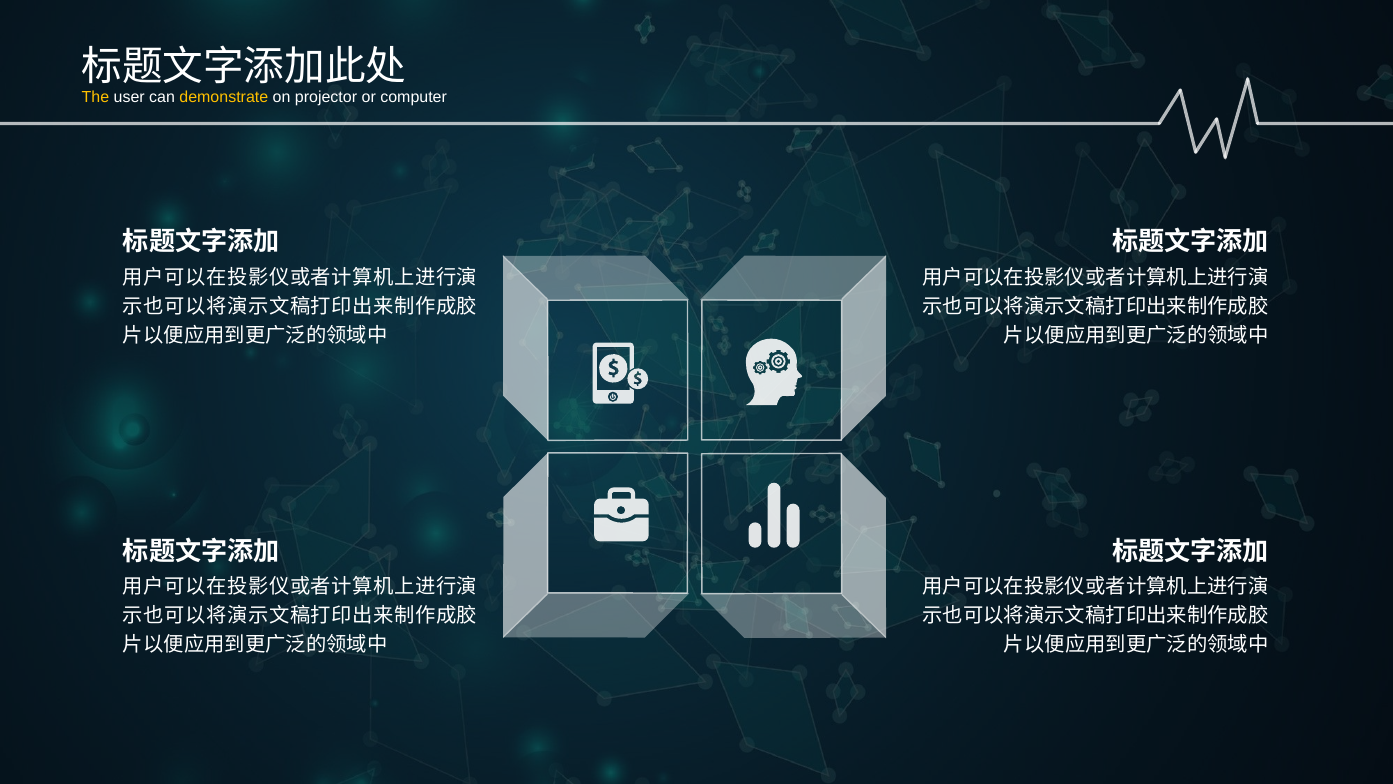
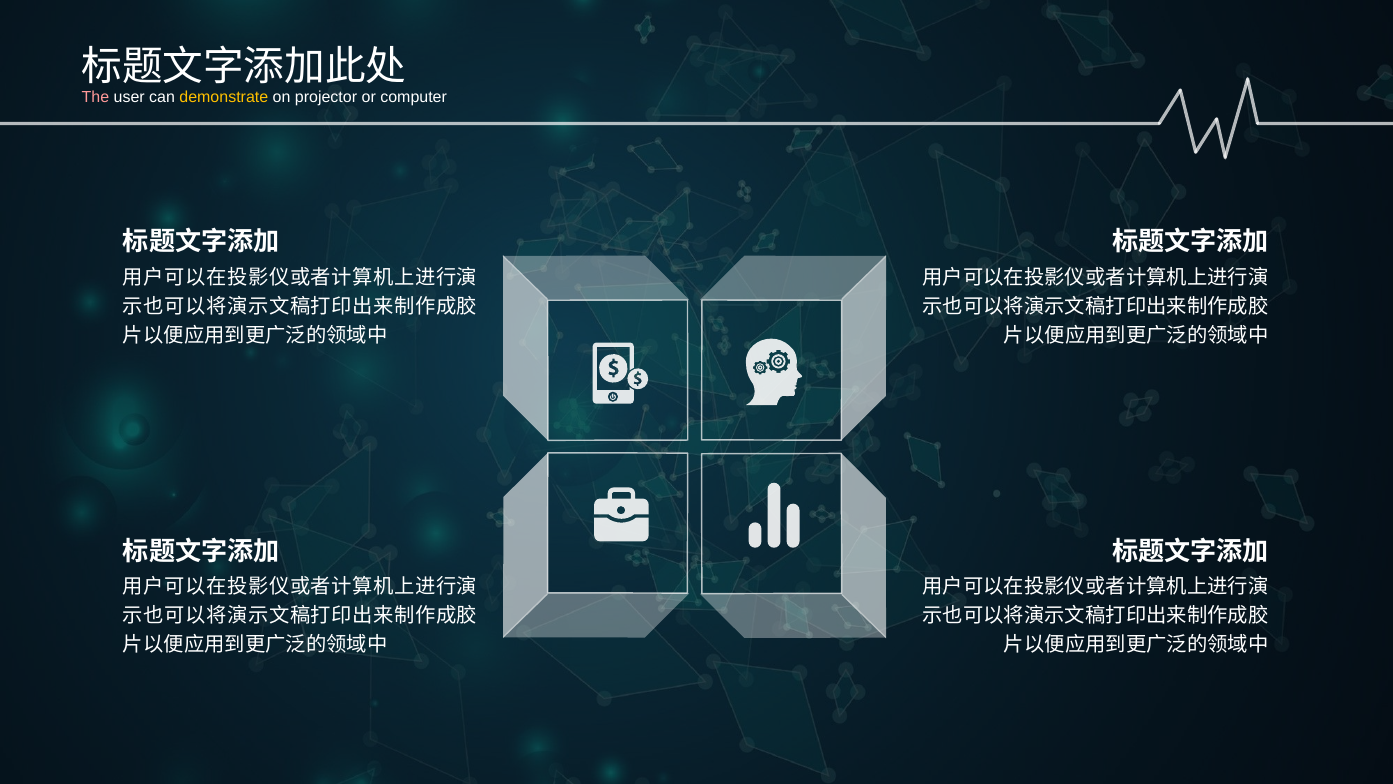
The colour: yellow -> pink
